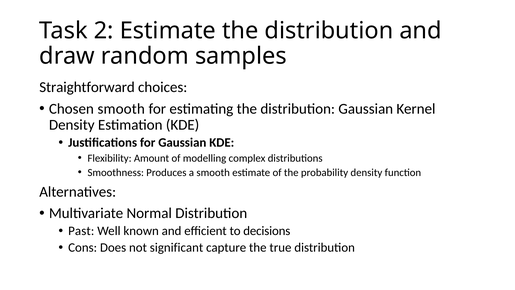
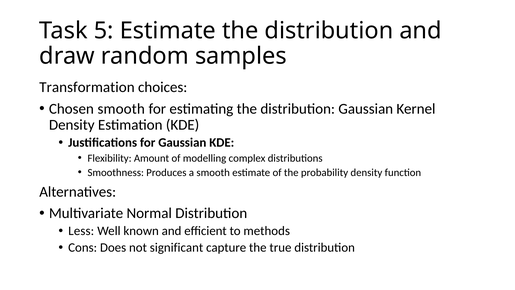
2: 2 -> 5
Straightforward: Straightforward -> Transformation
Past: Past -> Less
decisions: decisions -> methods
